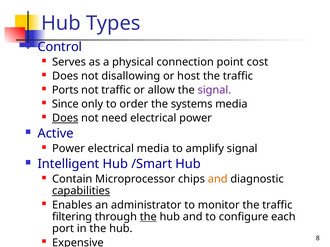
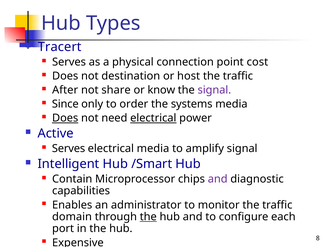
Control: Control -> Tracert
disallowing: disallowing -> destination
Ports: Ports -> After
not traffic: traffic -> share
allow: allow -> know
electrical at (153, 118) underline: none -> present
Power at (68, 149): Power -> Serves
and at (218, 179) colour: orange -> purple
capabilities underline: present -> none
filtering: filtering -> domain
